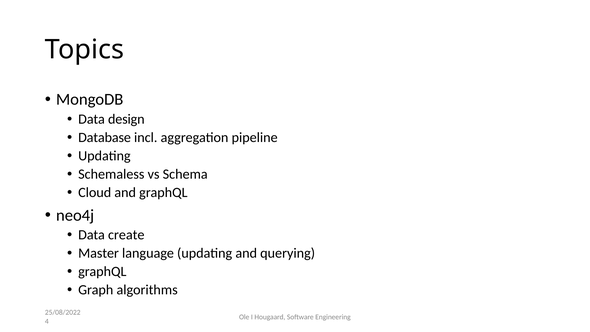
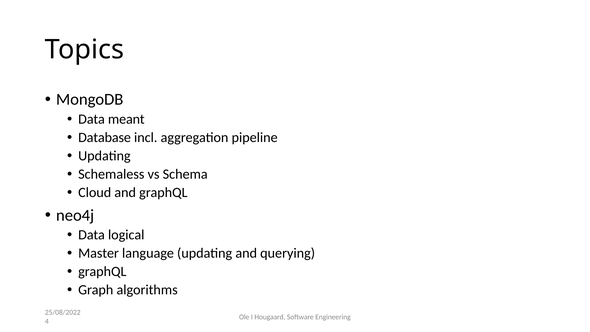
design: design -> meant
create: create -> logical
